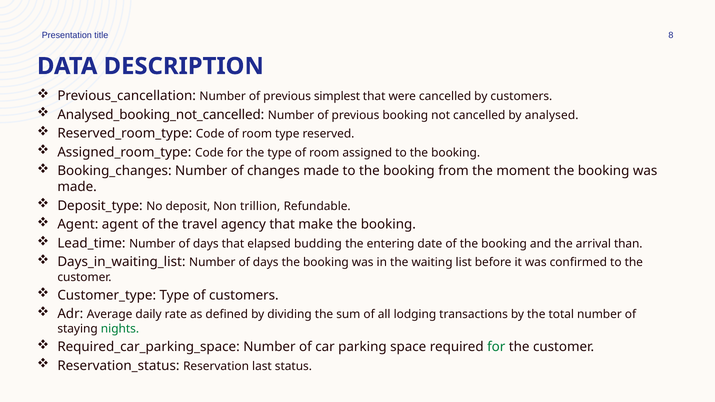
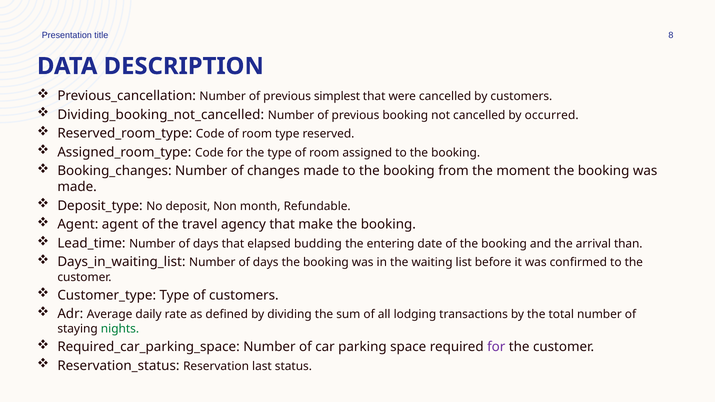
Analysed_booking_not_cancelled: Analysed_booking_not_cancelled -> Dividing_booking_not_cancelled
analysed: analysed -> occurred
trillion: trillion -> month
for at (496, 347) colour: green -> purple
